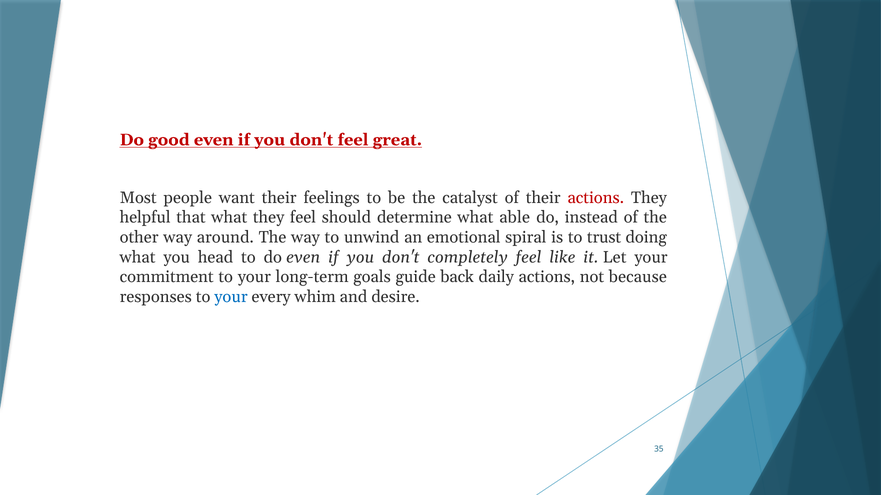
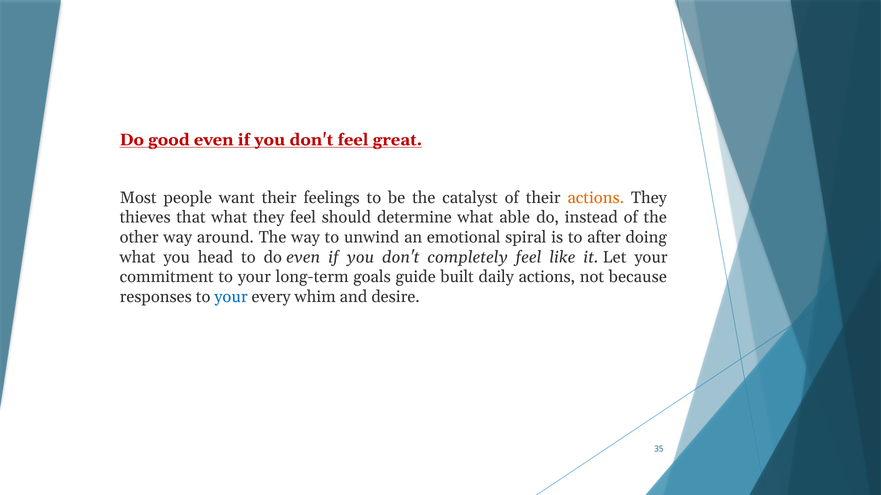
actions at (596, 198) colour: red -> orange
helpful: helpful -> thieves
trust: trust -> after
back: back -> built
